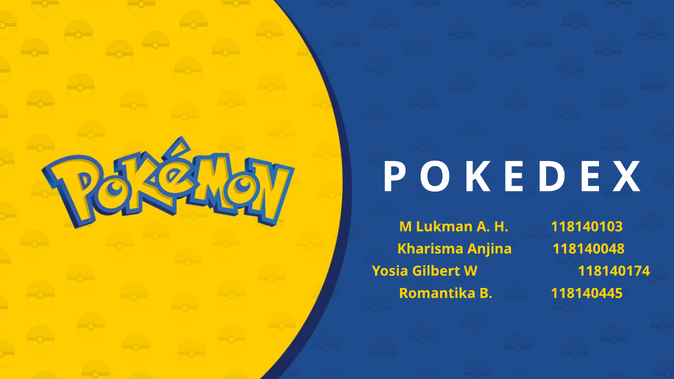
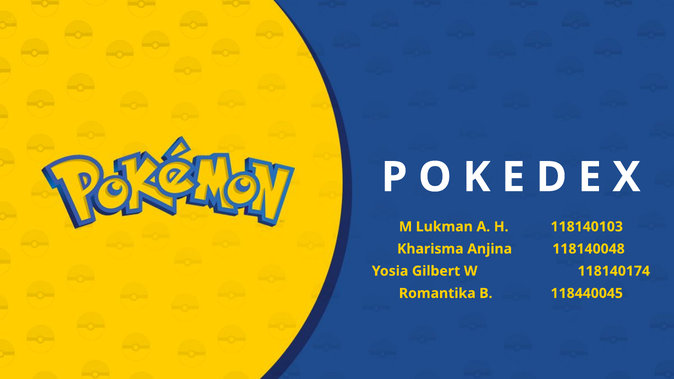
118140445: 118140445 -> 118440045
